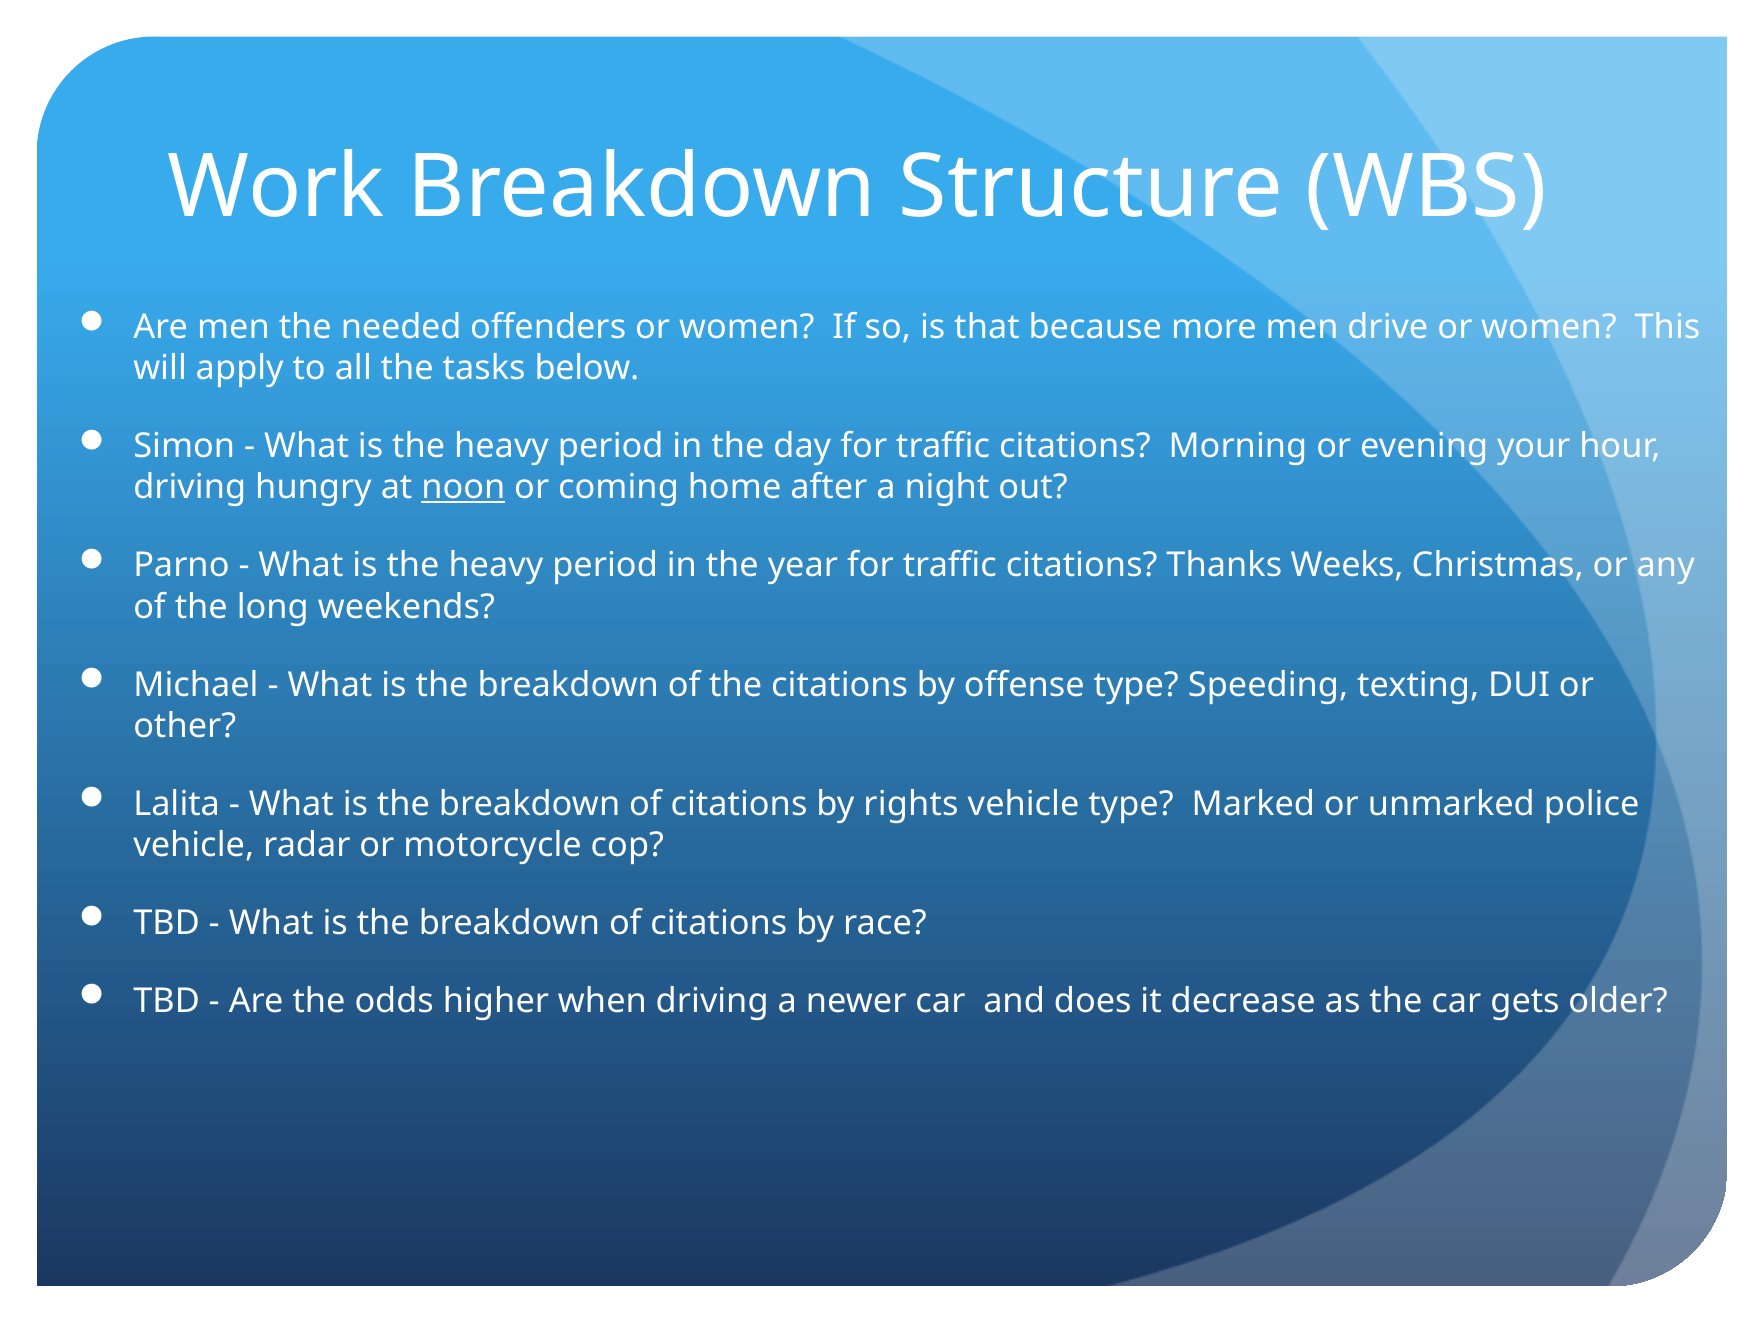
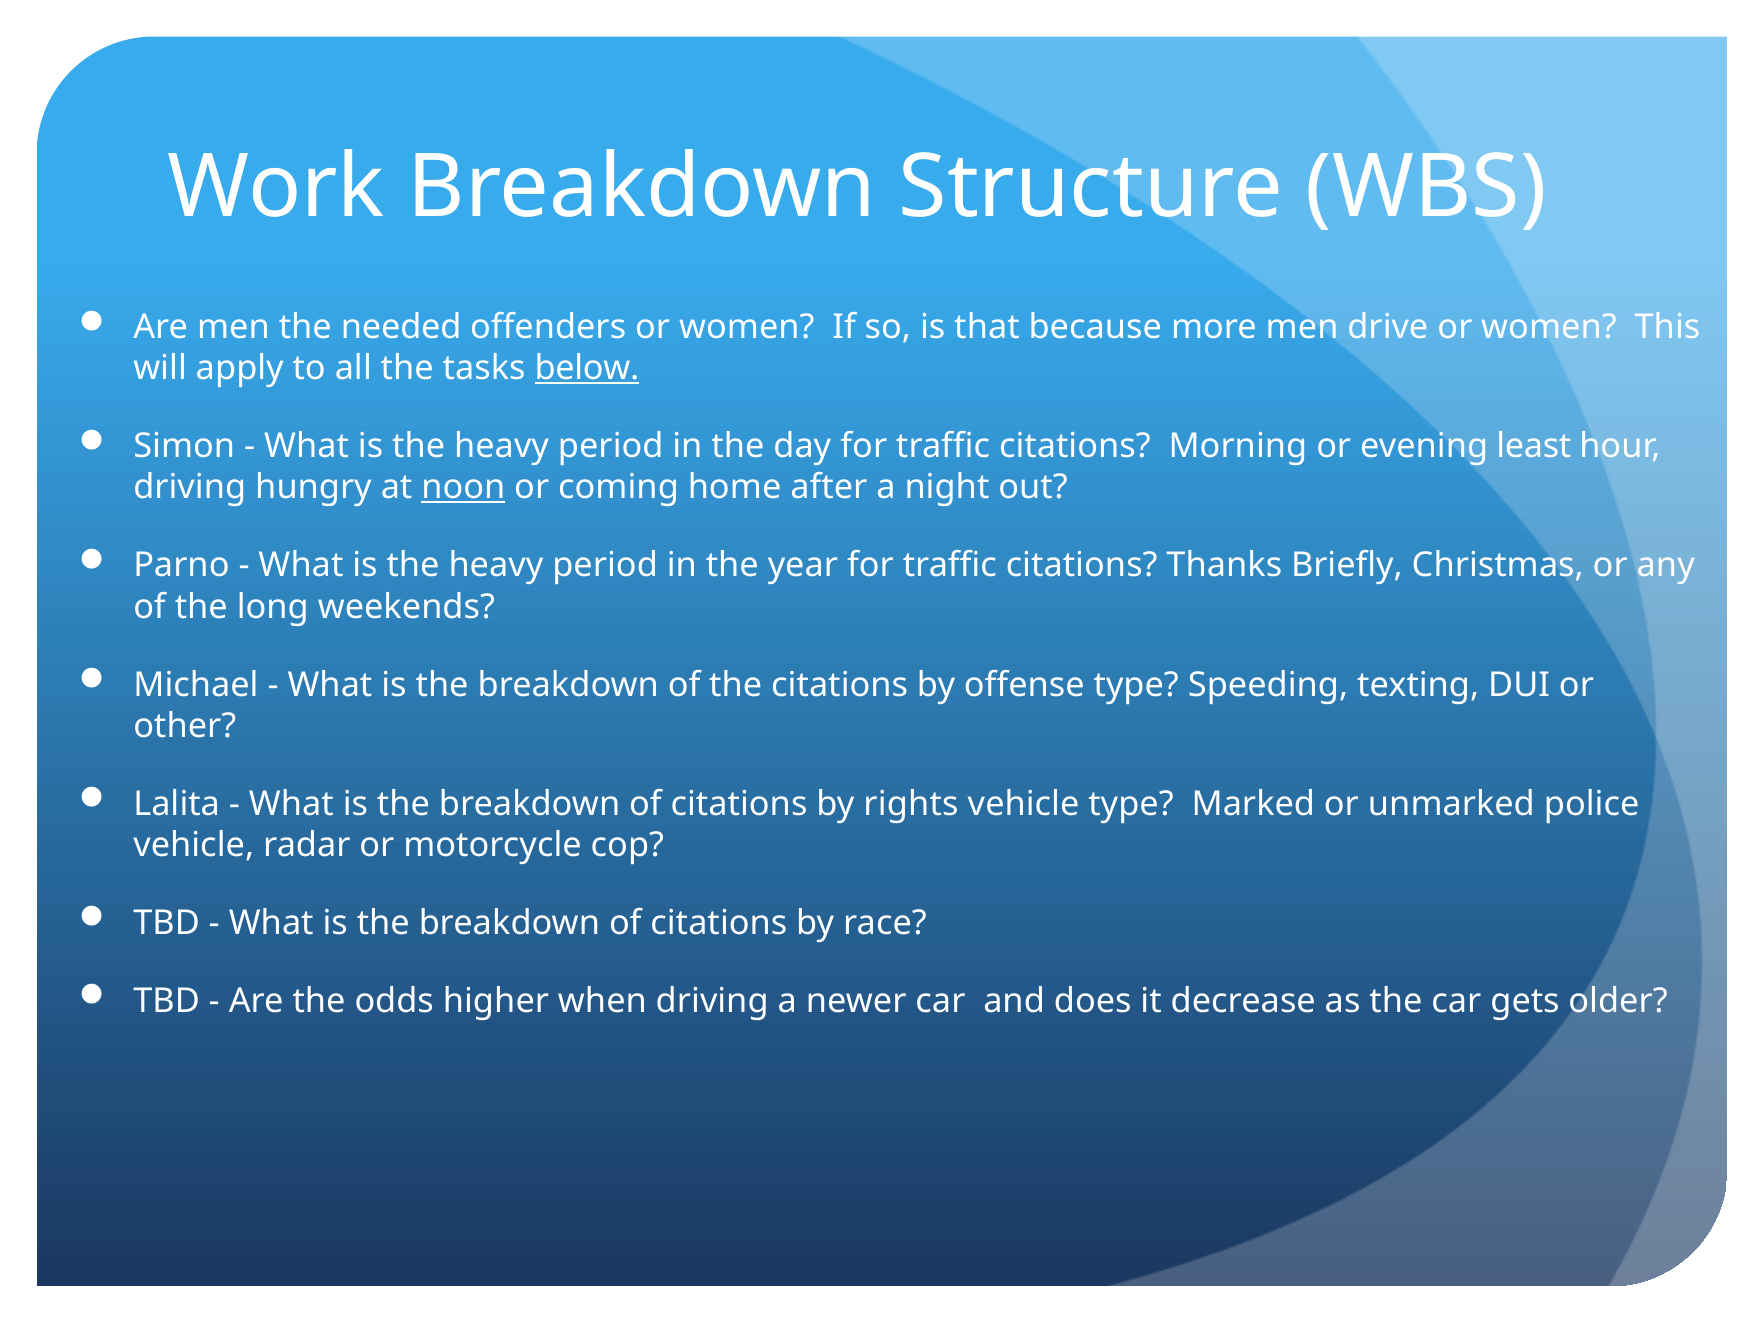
below underline: none -> present
your: your -> least
Weeks: Weeks -> Briefly
